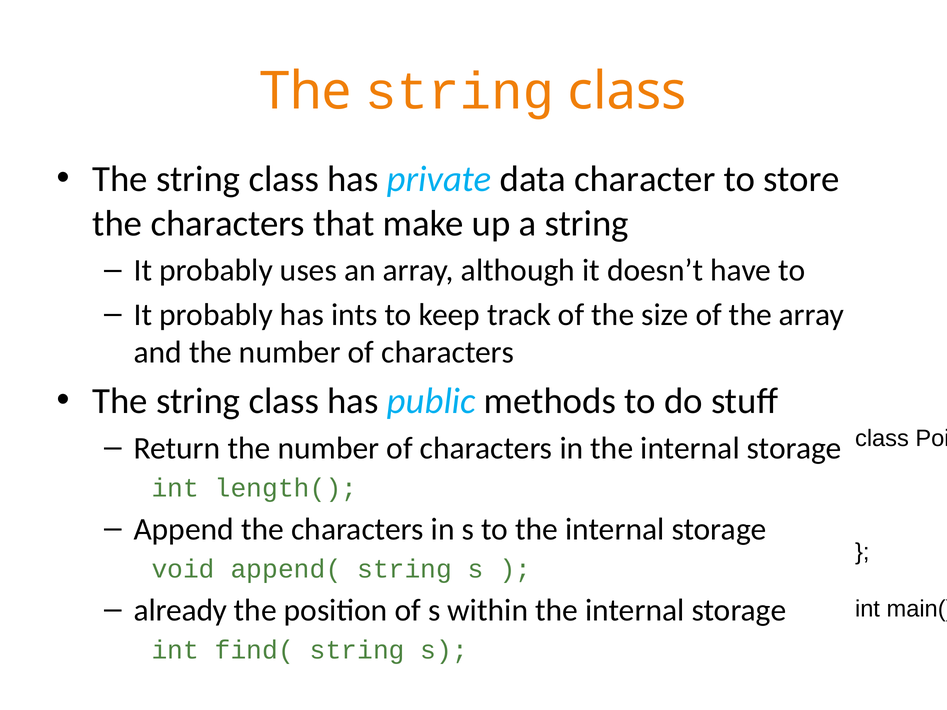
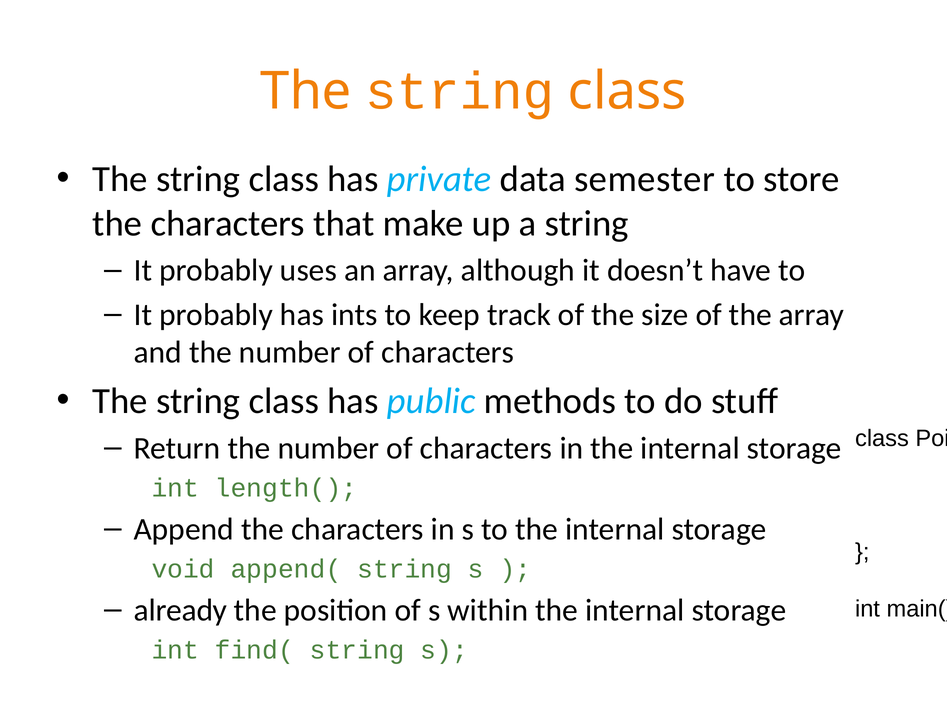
character: character -> semester
